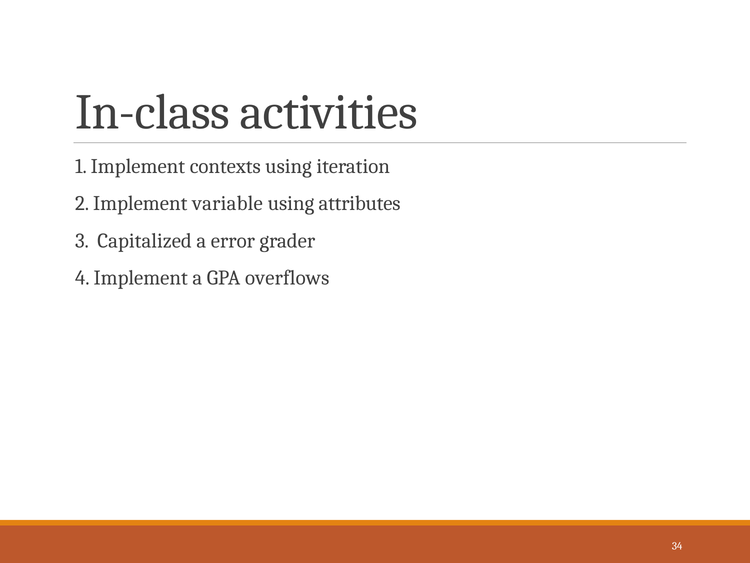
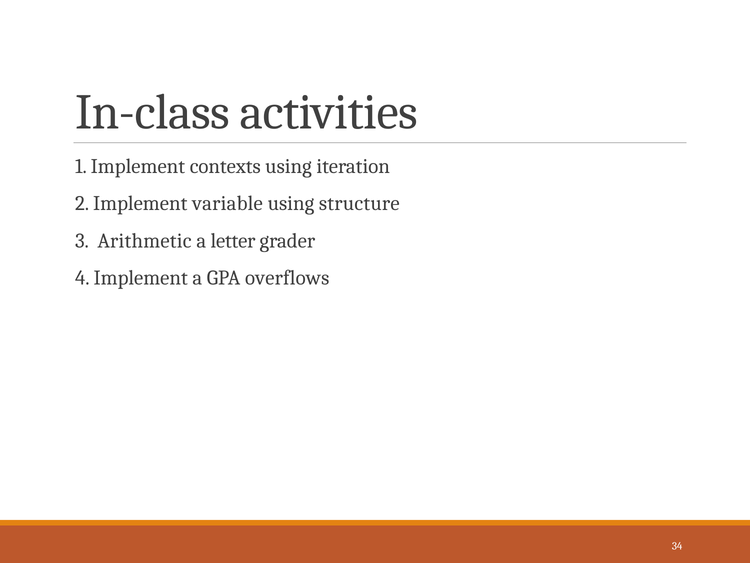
attributes: attributes -> structure
Capitalized: Capitalized -> Arithmetic
error: error -> letter
